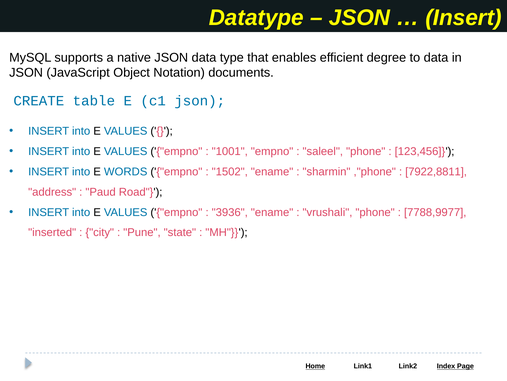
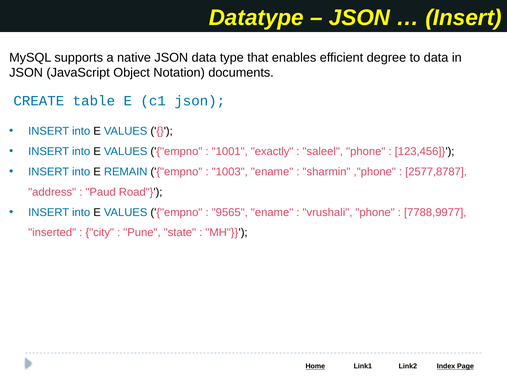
1001 empno: empno -> exactly
WORDS: WORDS -> REMAIN
1502: 1502 -> 1003
7922,8811: 7922,8811 -> 2577,8787
3936: 3936 -> 9565
